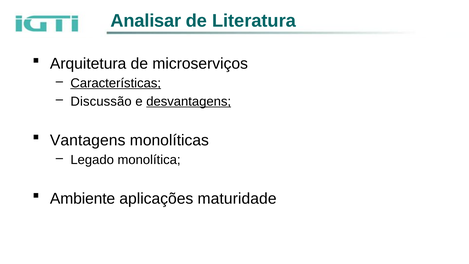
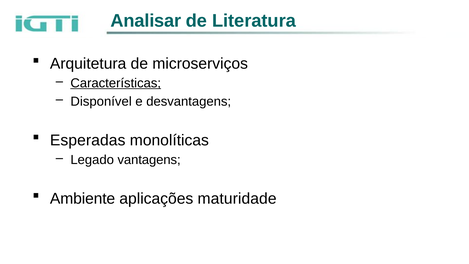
Discussão: Discussão -> Disponível
desvantagens underline: present -> none
Vantagens: Vantagens -> Esperadas
monolítica: monolítica -> vantagens
